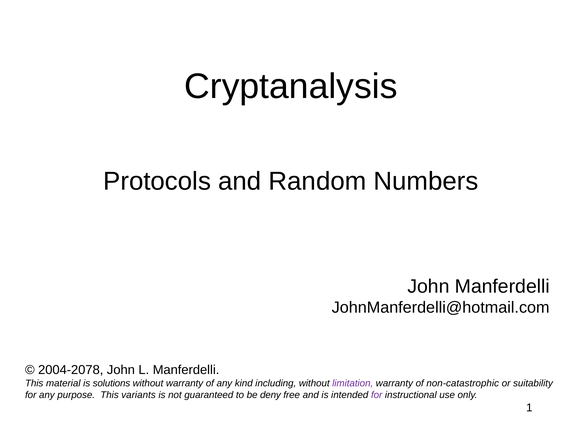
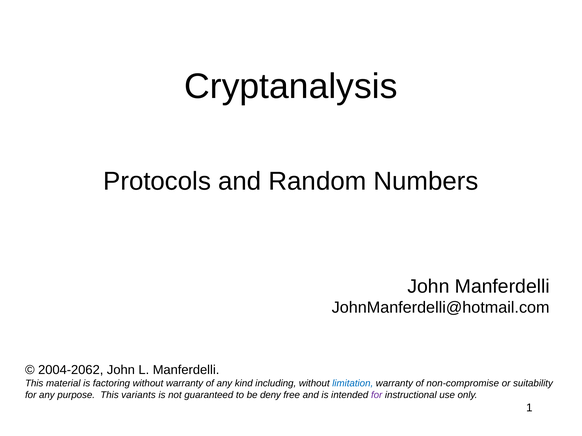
2004-2078: 2004-2078 -> 2004-2062
solutions: solutions -> factoring
limitation colour: purple -> blue
non-catastrophic: non-catastrophic -> non-compromise
